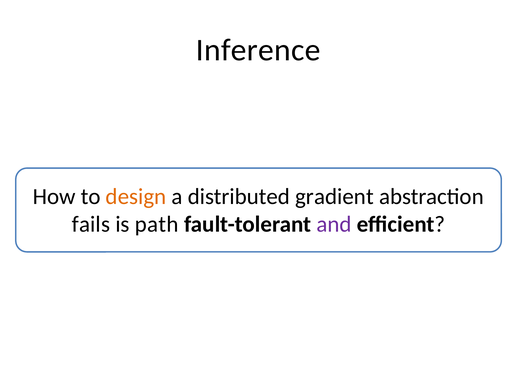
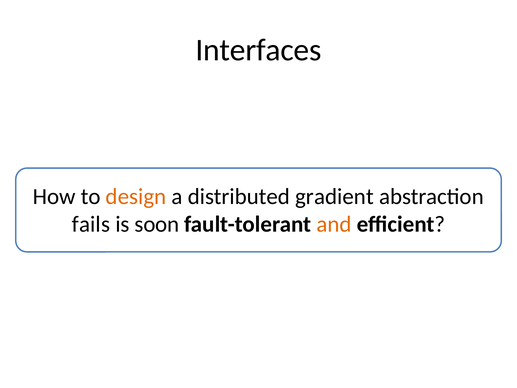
Inference: Inference -> Interfaces
path: path -> soon
and colour: purple -> orange
